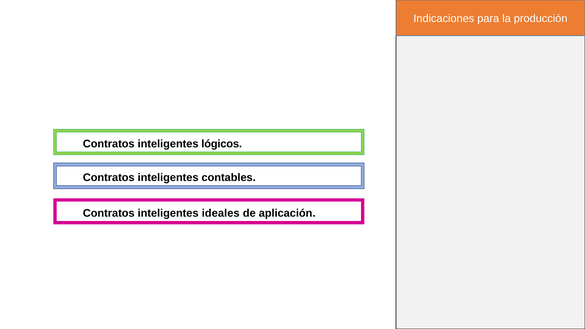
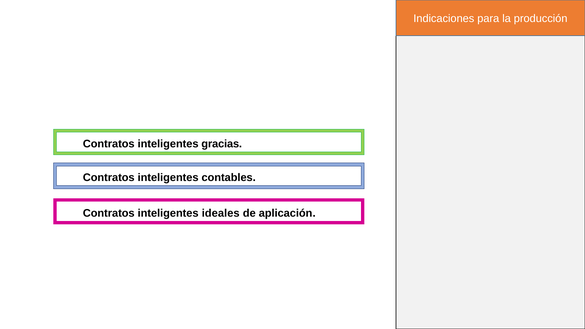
lógicos: lógicos -> gracias
